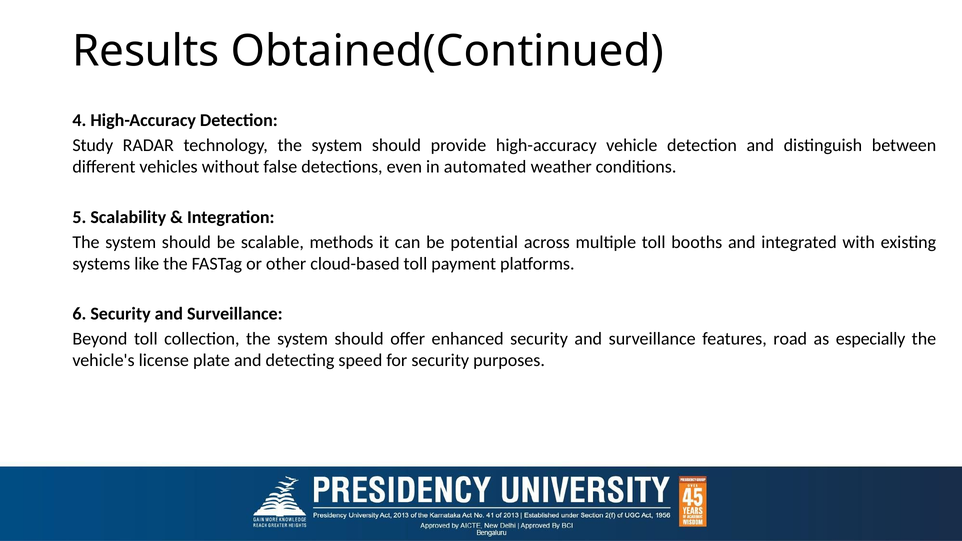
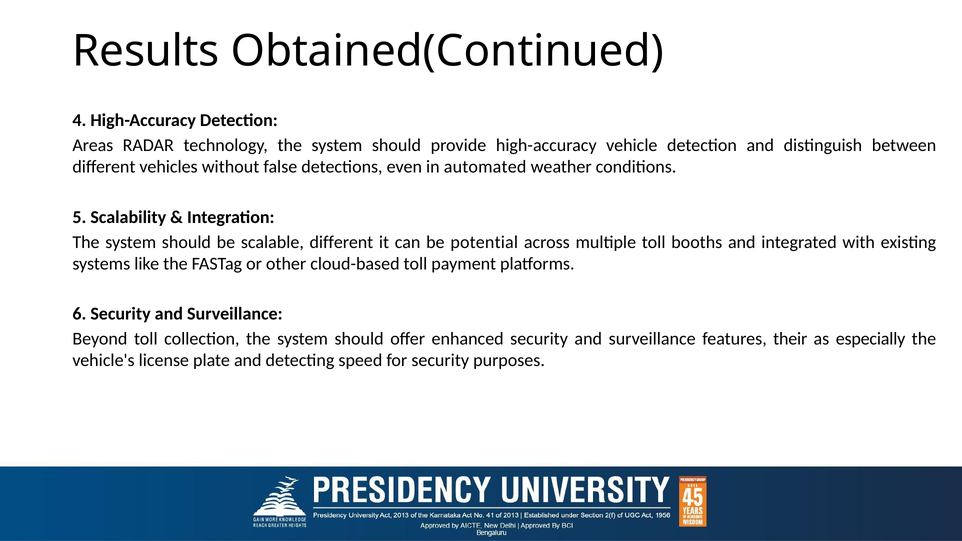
Study: Study -> Areas
scalable methods: methods -> different
road: road -> their
